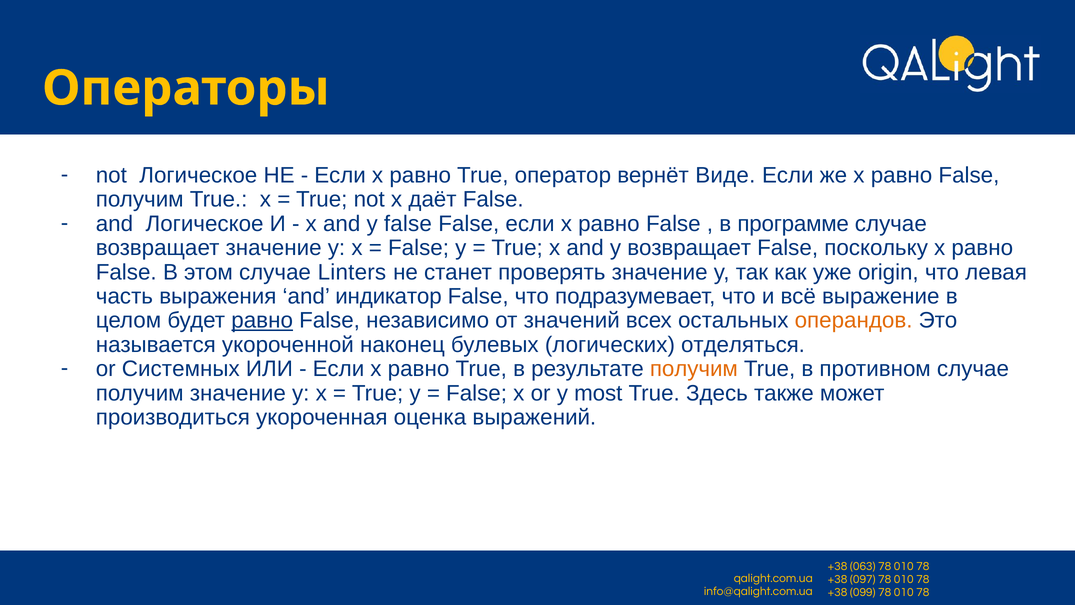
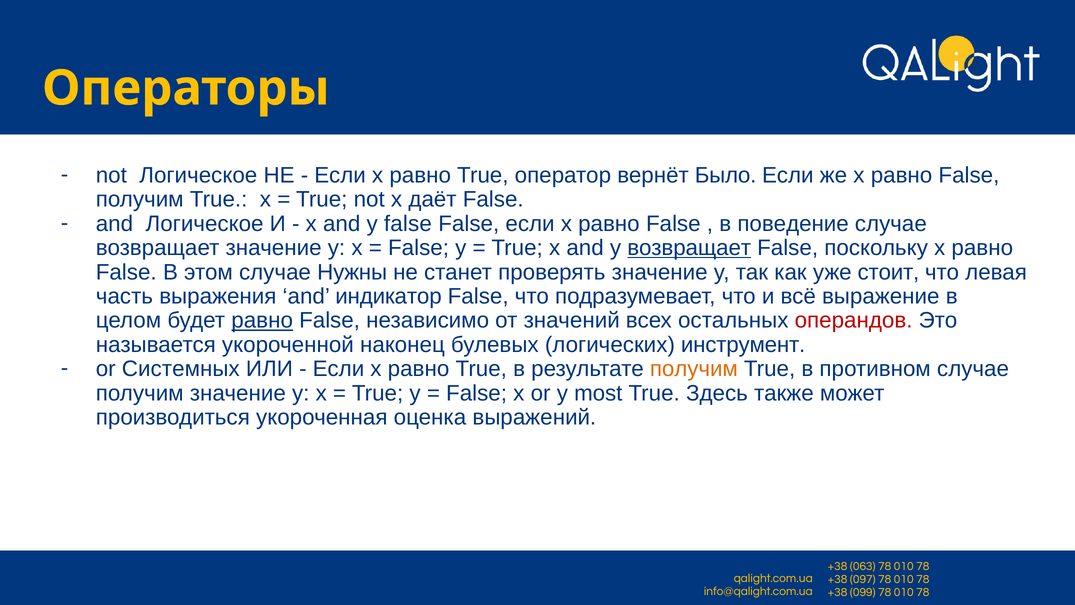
Виде: Виде -> Было
программе: программе -> поведение
возвращает at (689, 248) underline: none -> present
Linters: Linters -> Нужны
origin: origin -> стоит
операндов colour: orange -> red
отделяться: отделяться -> инструмент
